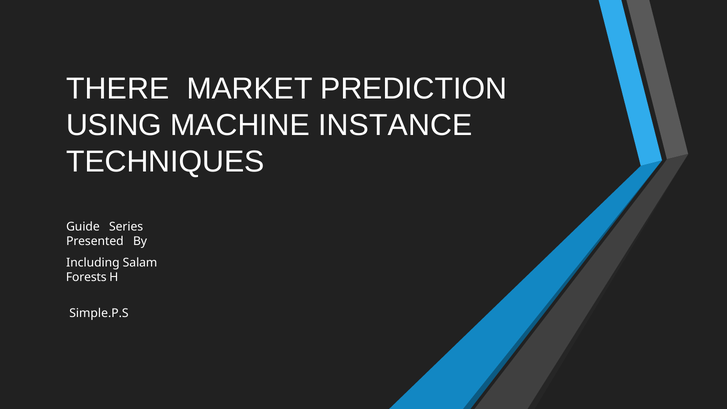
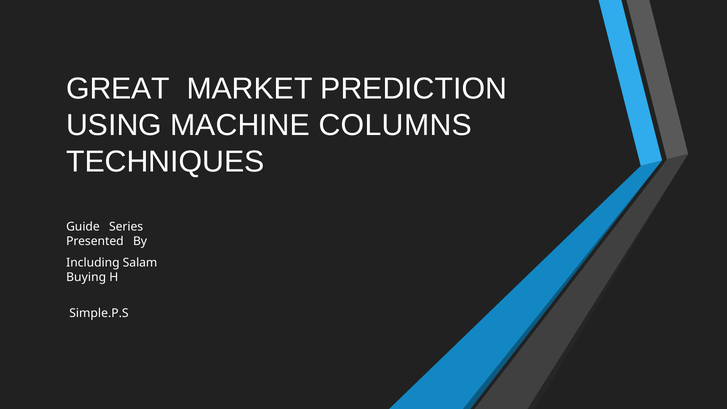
THERE: THERE -> GREAT
INSTANCE: INSTANCE -> COLUMNS
Forests: Forests -> Buying
